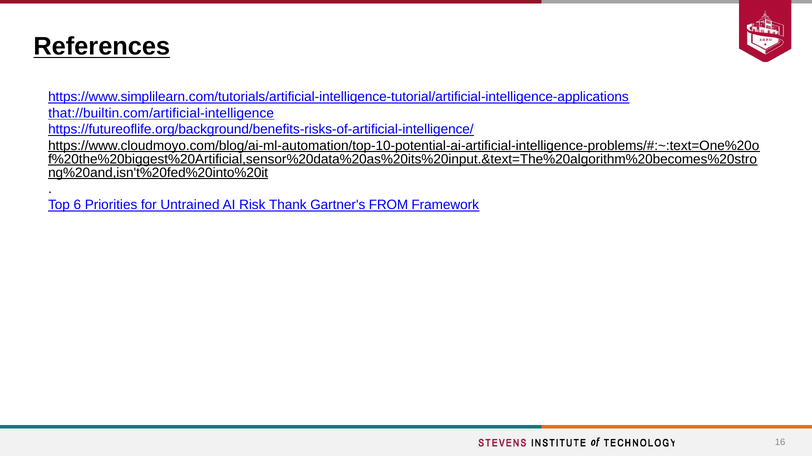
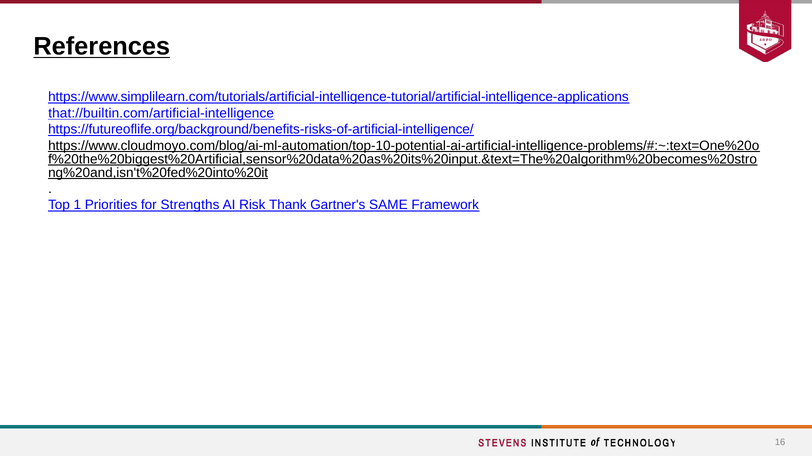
6: 6 -> 1
Untrained: Untrained -> Strengths
FROM: FROM -> SAME
